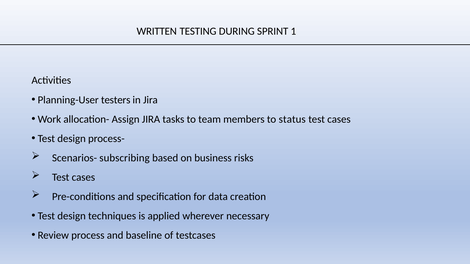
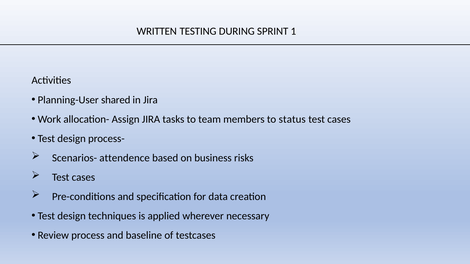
testers: testers -> shared
subscribing: subscribing -> attendence
